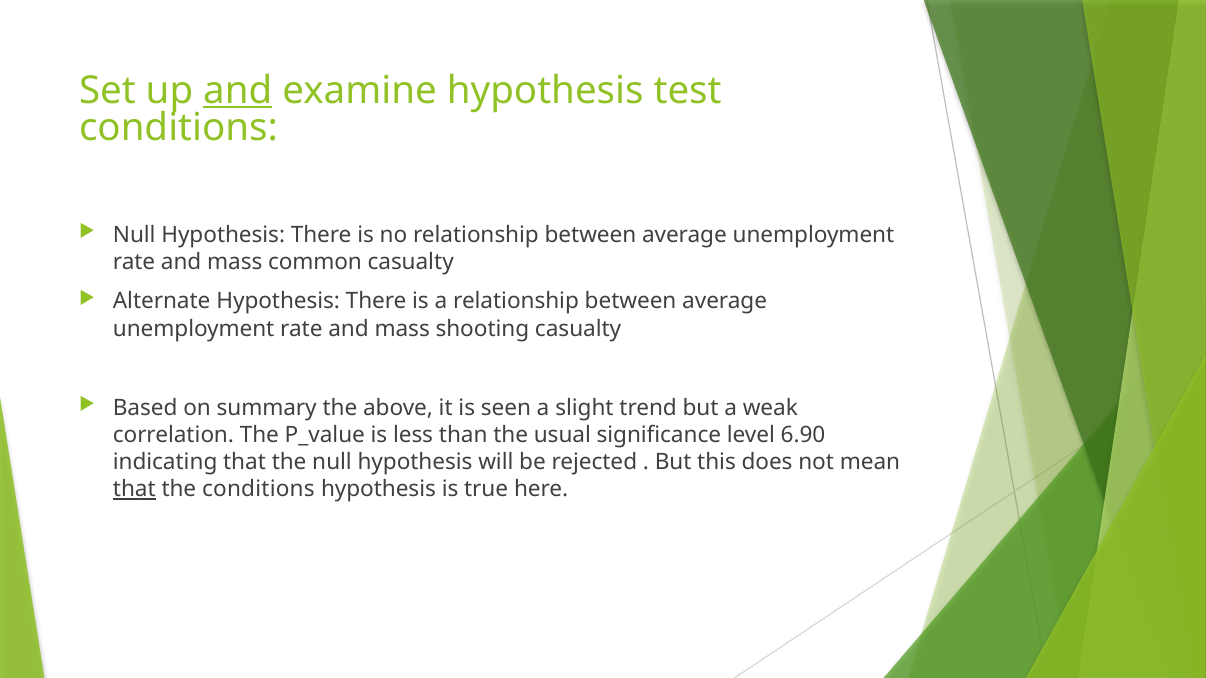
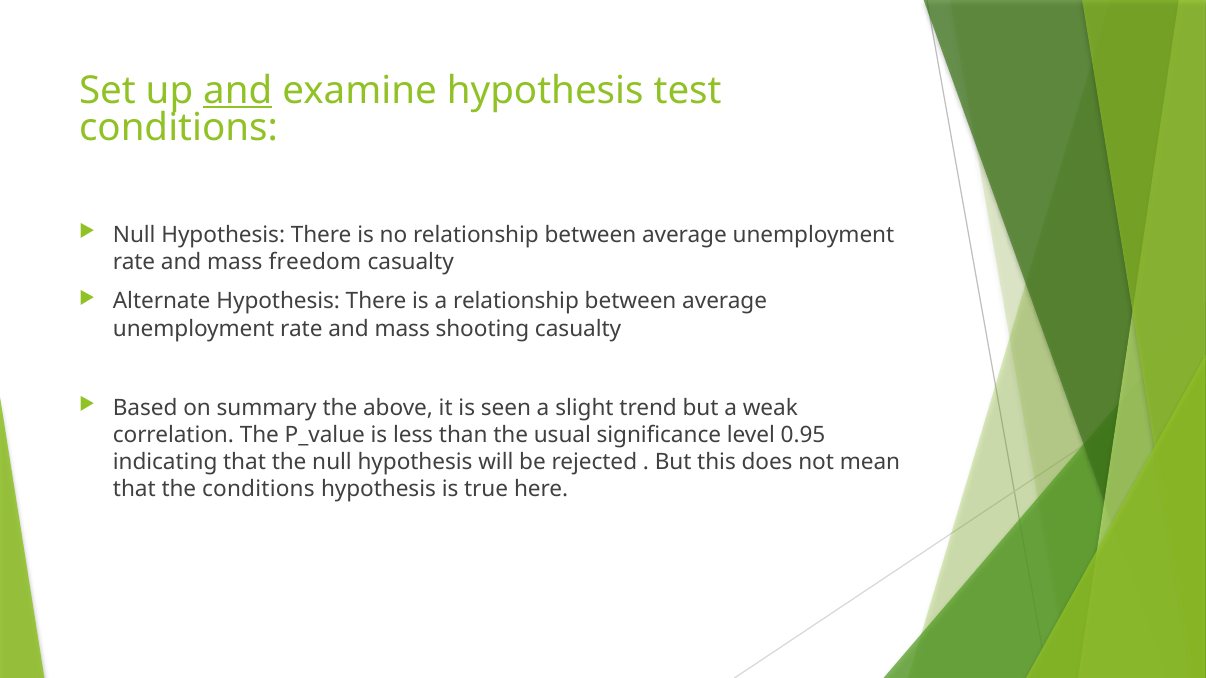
common: common -> freedom
6.90: 6.90 -> 0.95
that at (134, 490) underline: present -> none
